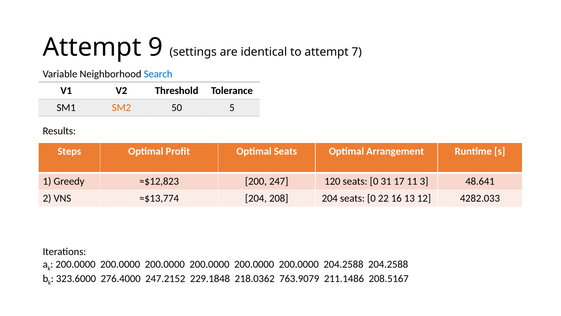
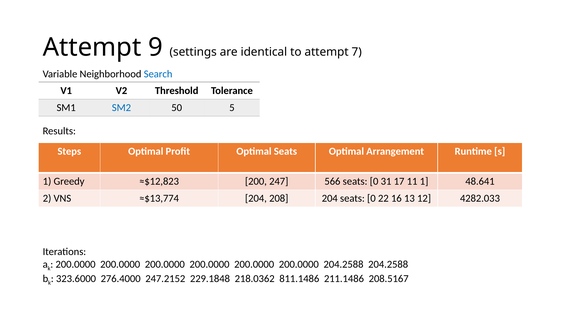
SM2 colour: orange -> blue
120: 120 -> 566
11 3: 3 -> 1
763.9079: 763.9079 -> 811.1486
